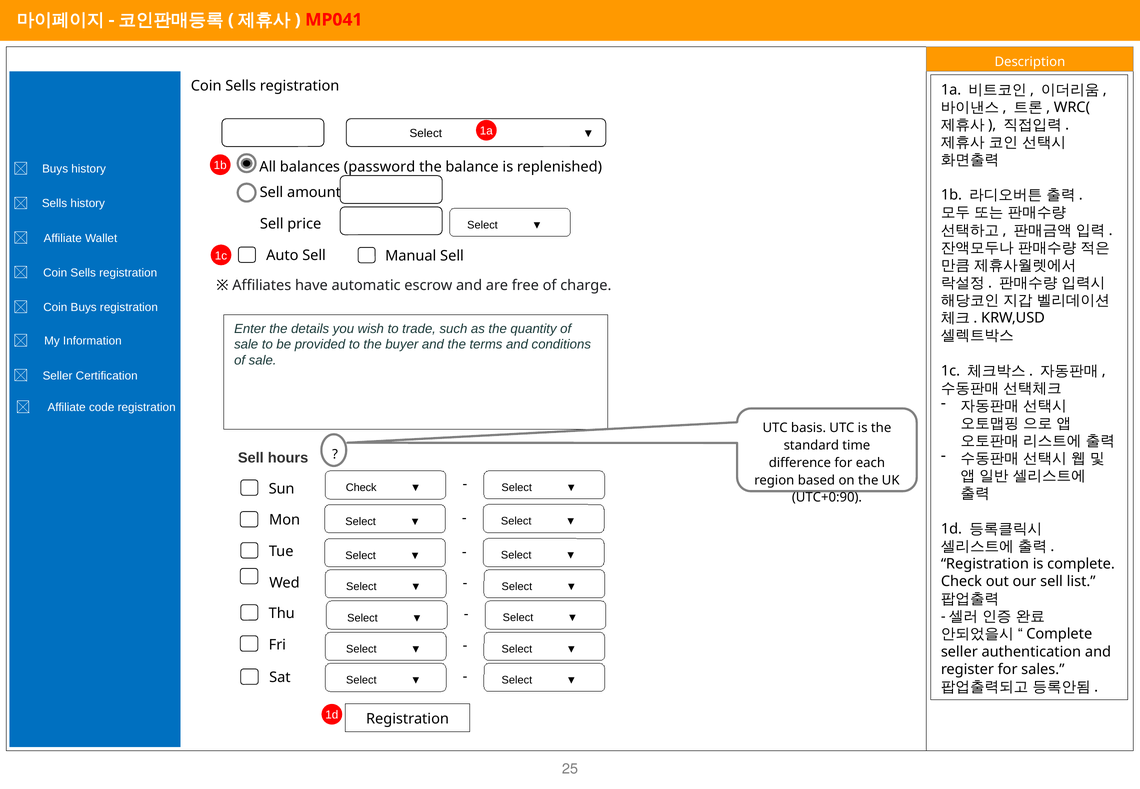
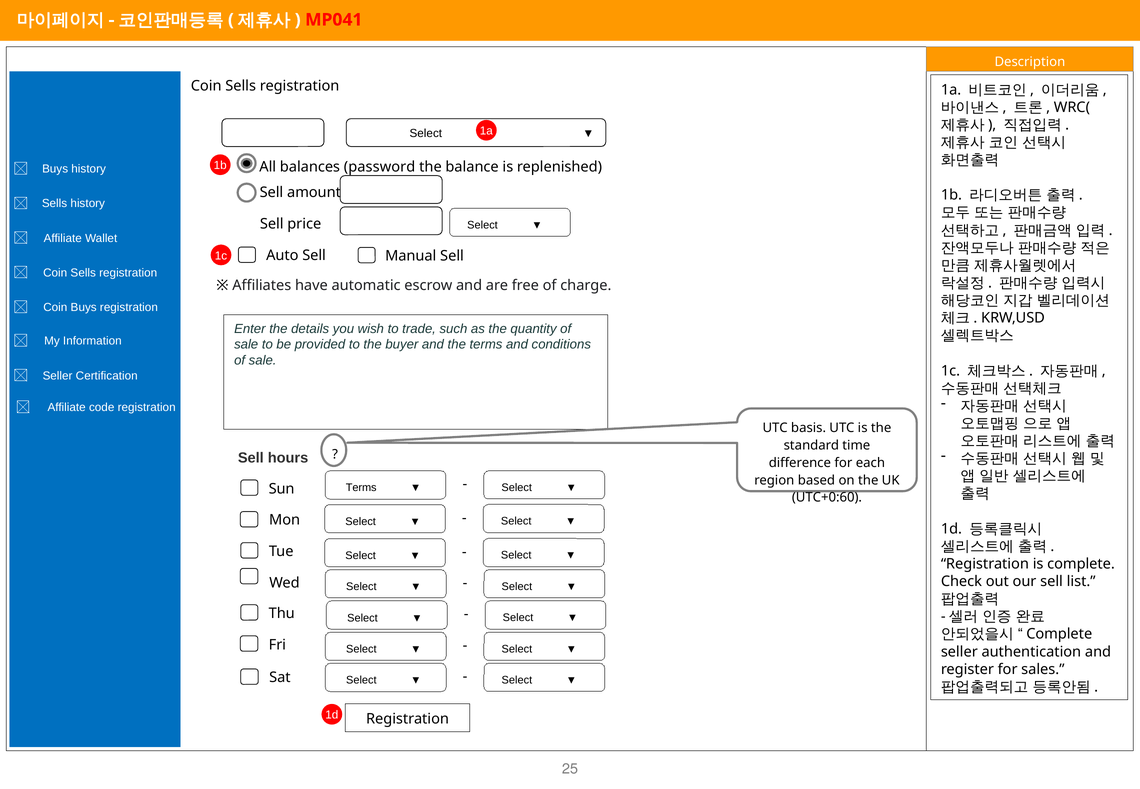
Check at (361, 488): Check -> Terms
UTC+0:90: UTC+0:90 -> UTC+0:60
